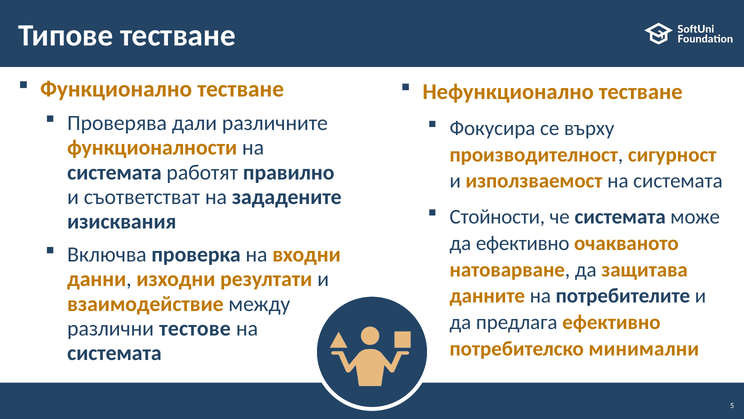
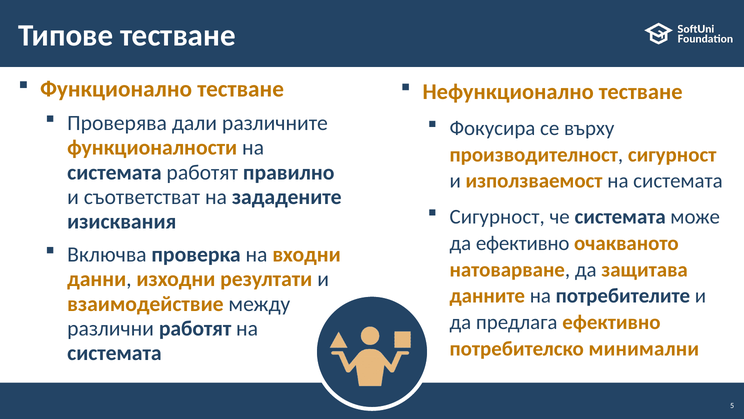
Стойности at (497, 217): Стойности -> Сигурност
различни тестове: тестове -> работят
